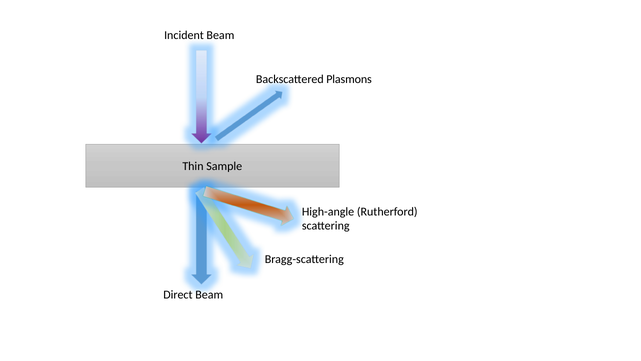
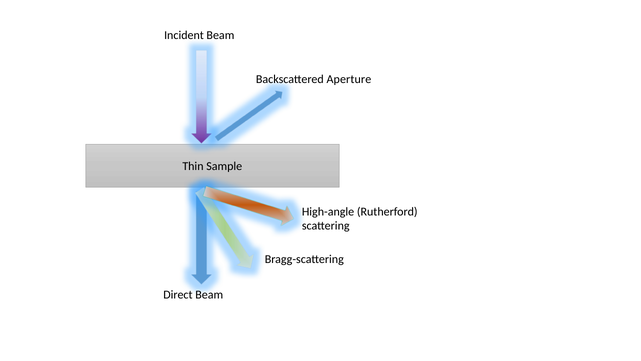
Plasmons: Plasmons -> Aperture
